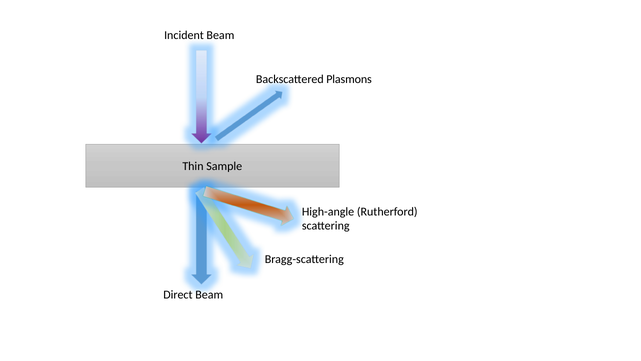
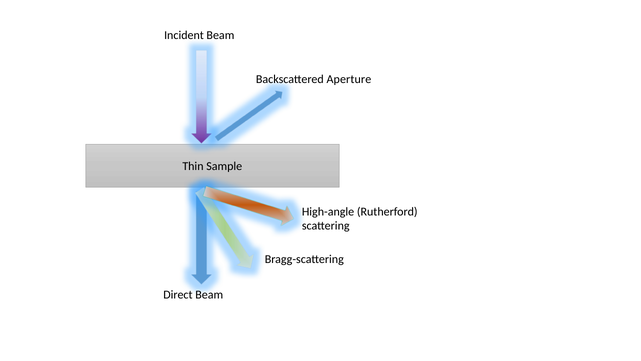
Plasmons: Plasmons -> Aperture
